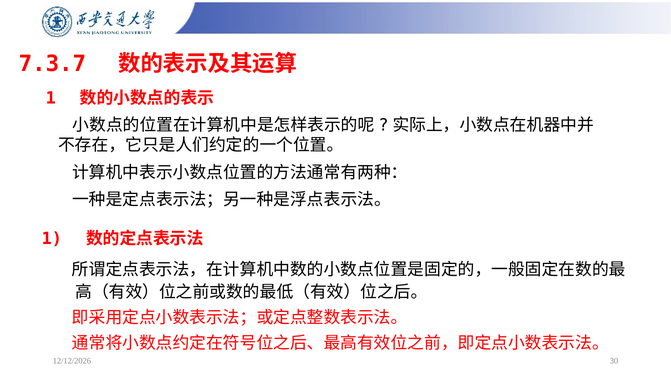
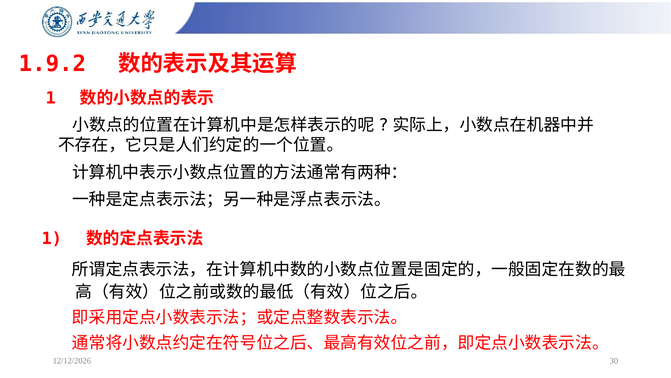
7.3.7: 7.3.7 -> 1.9.2
